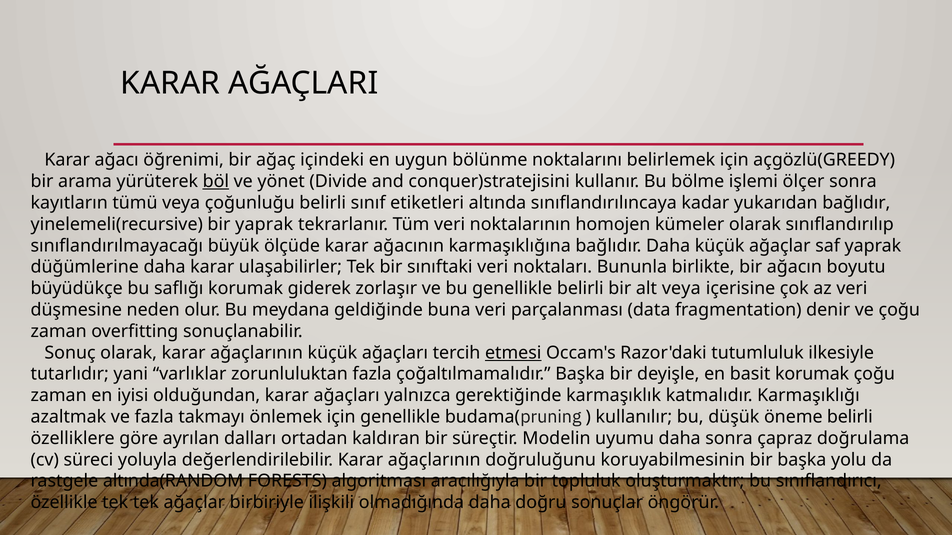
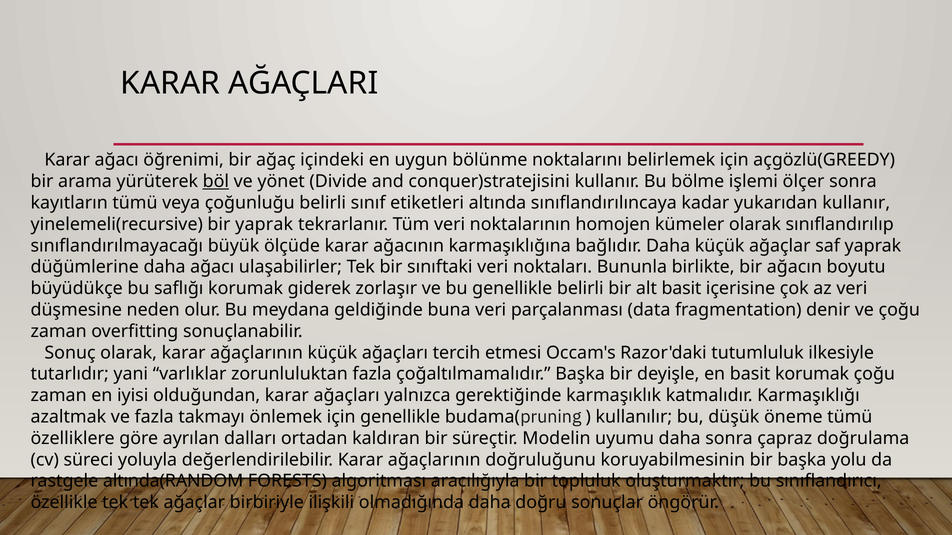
yukarıdan bağlıdır: bağlıdır -> kullanır
daha karar: karar -> ağacı
alt veya: veya -> basit
etmesi underline: present -> none
öneme belirli: belirli -> tümü
